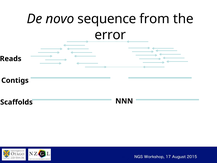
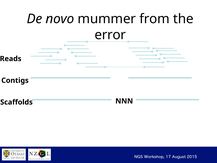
sequence: sequence -> mummer
